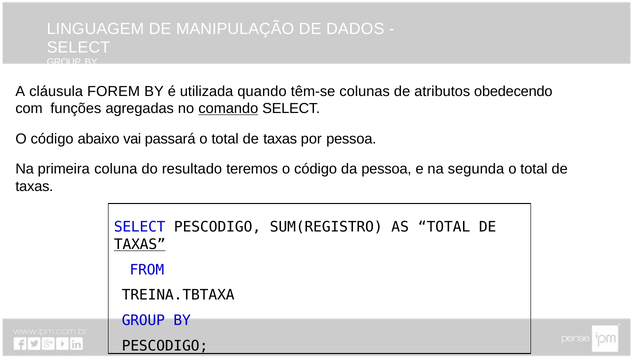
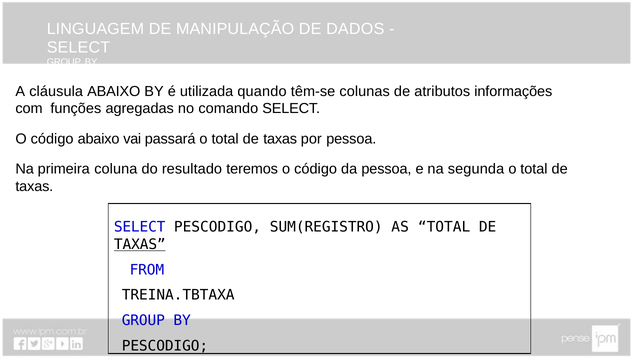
cláusula FOREM: FOREM -> ABAIXO
obedecendo: obedecendo -> informações
comando underline: present -> none
